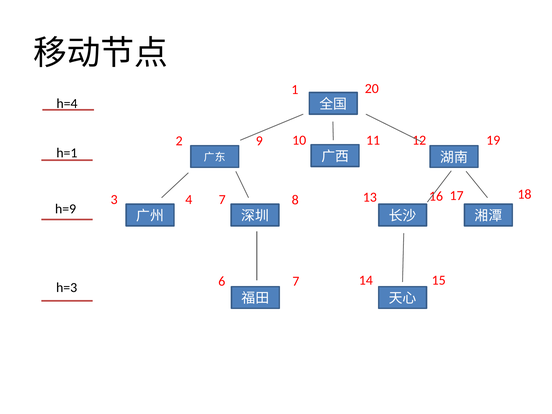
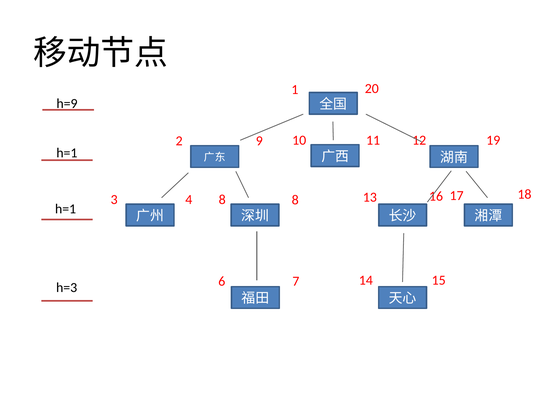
h=4: h=4 -> h=9
4 7: 7 -> 8
h=9 at (66, 209): h=9 -> h=1
